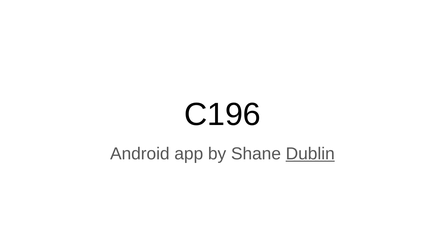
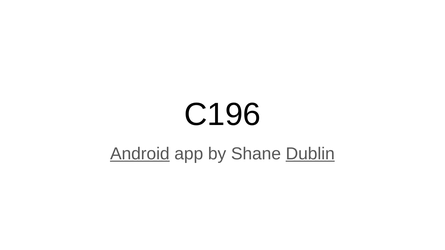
Android underline: none -> present
